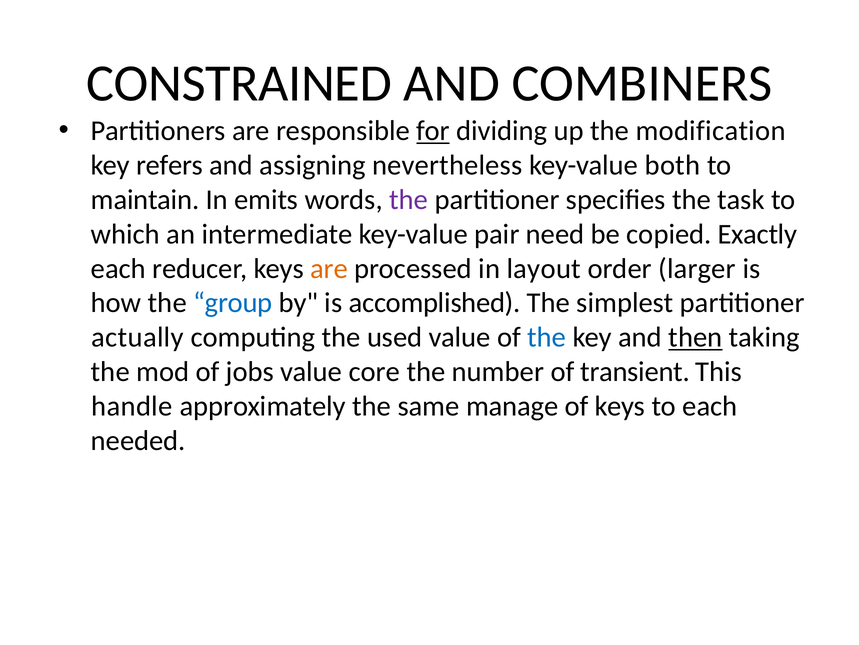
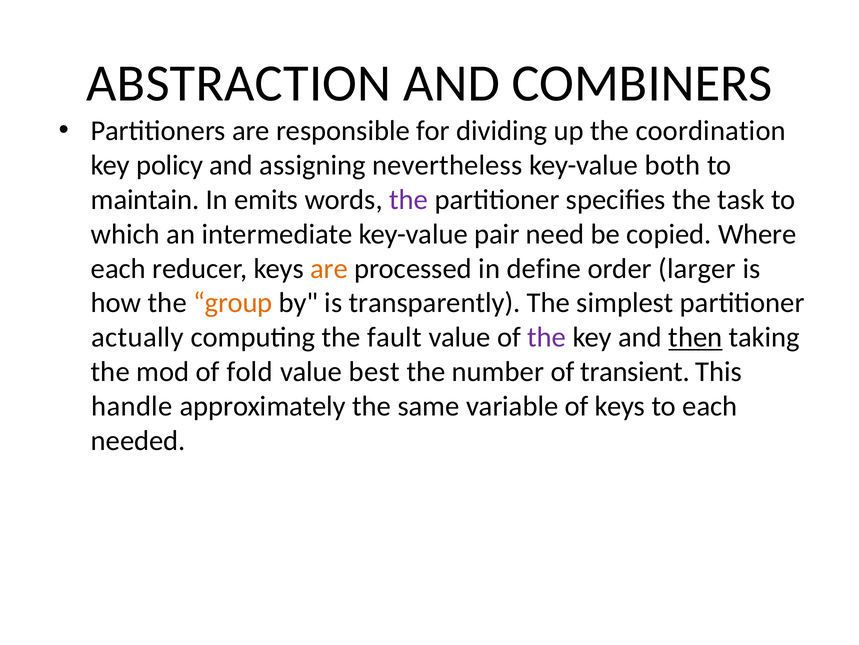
CONSTRAINED: CONSTRAINED -> ABSTRACTION
for underline: present -> none
modification: modification -> coordination
refers: refers -> policy
Exactly: Exactly -> Where
layout: layout -> define
group colour: blue -> orange
accomplished: accomplished -> transparently
used: used -> fault
the at (547, 337) colour: blue -> purple
jobs: jobs -> fold
core: core -> best
manage: manage -> variable
